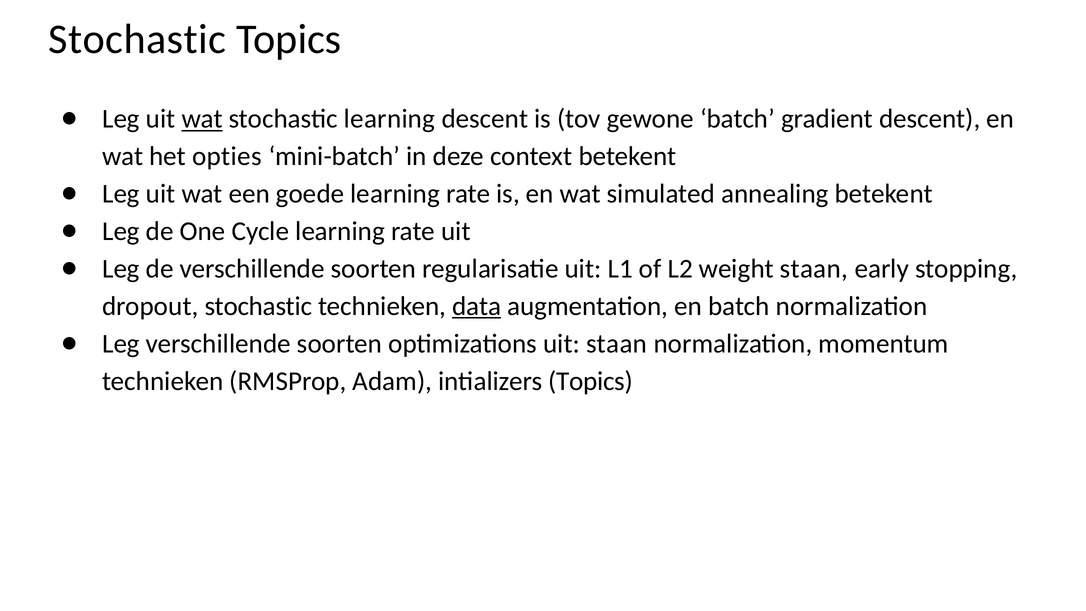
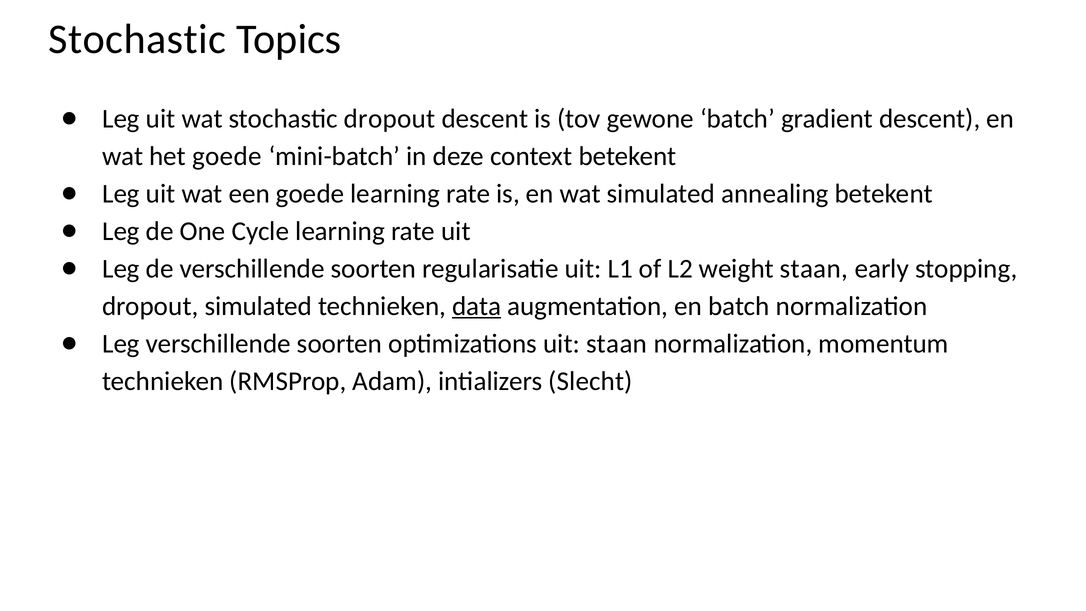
wat at (202, 119) underline: present -> none
stochastic learning: learning -> dropout
het opties: opties -> goede
dropout stochastic: stochastic -> simulated
intializers Topics: Topics -> Slecht
